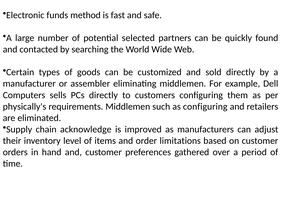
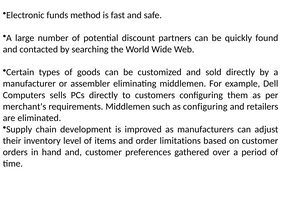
selected: selected -> discount
physically's: physically's -> merchant's
acknowledge: acknowledge -> development
